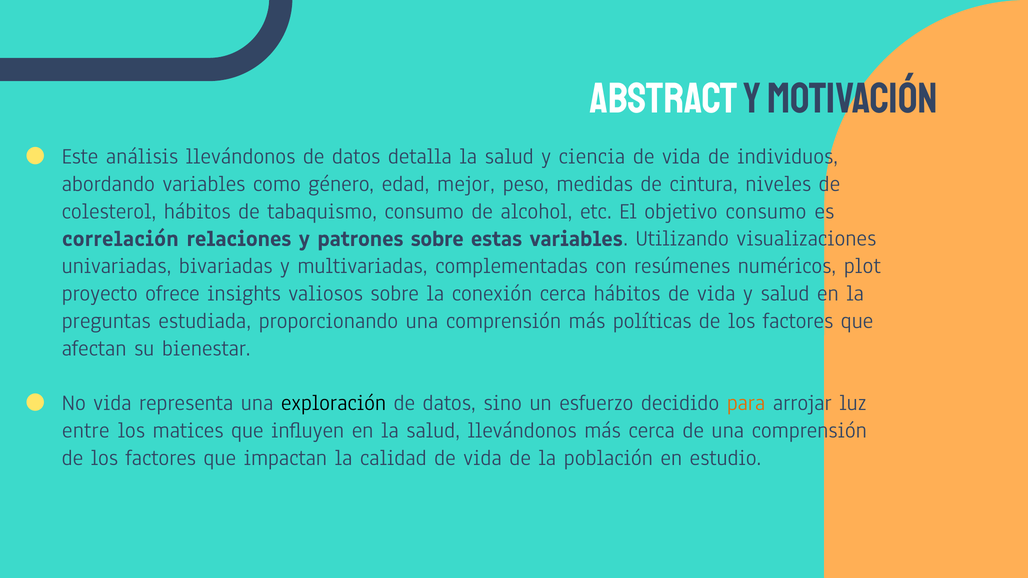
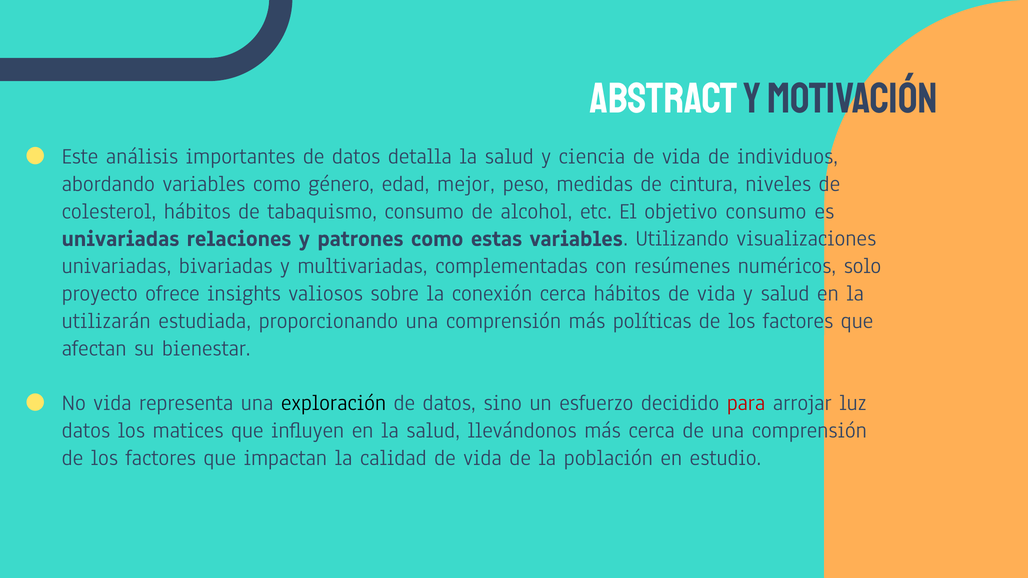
análisis llevándonos: llevándonos -> importantes
correlación at (120, 239): correlación -> univariadas
patrones sobre: sobre -> como
plot: plot -> solo
preguntas: preguntas -> utilizarán
para colour: orange -> red
entre at (86, 430): entre -> datos
